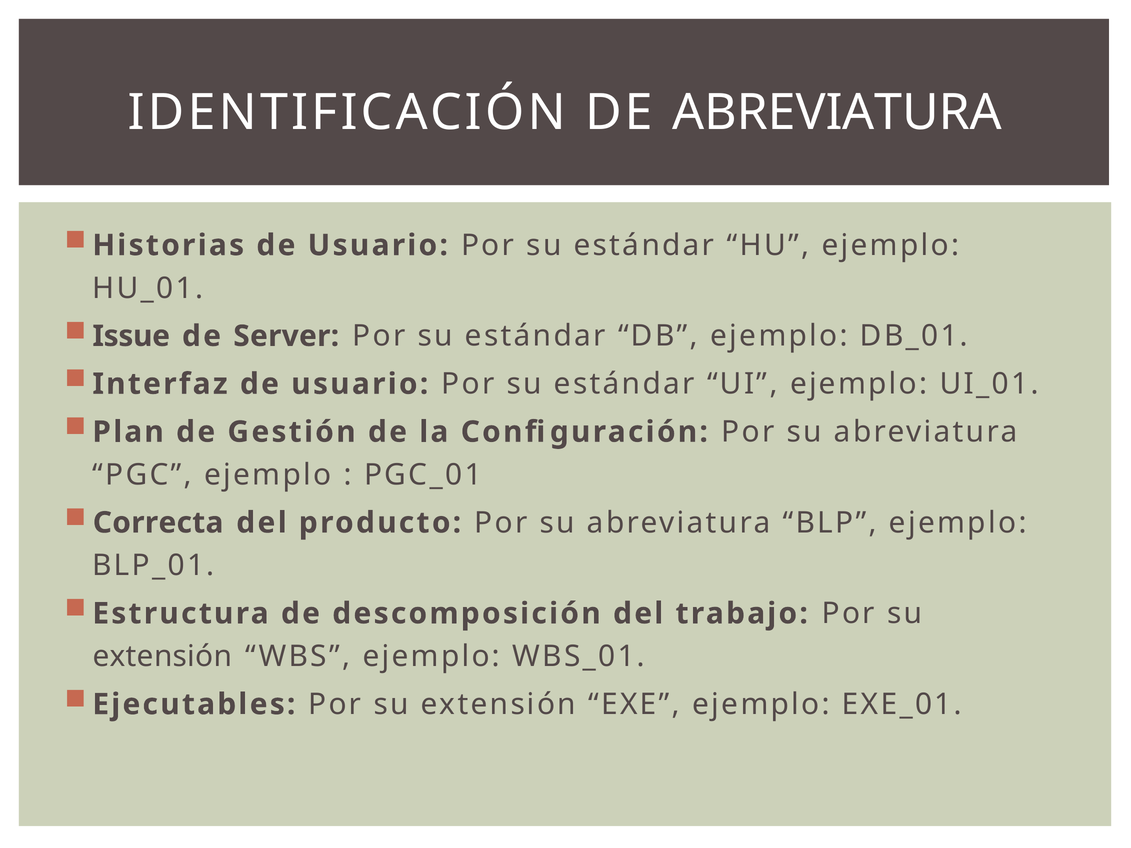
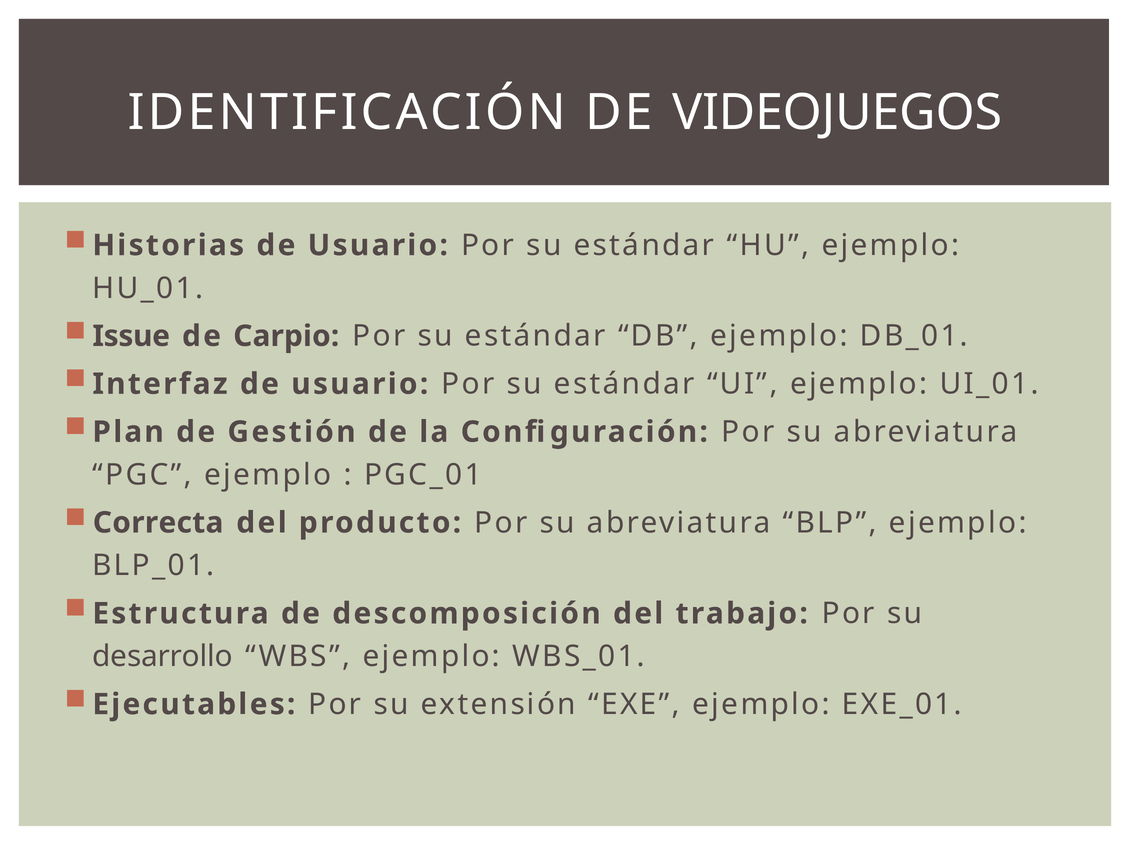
DE ABREVIATURA: ABREVIATURA -> VIDEOJUEGOS
Server: Server -> Carpio
extensión at (162, 657): extensión -> desarrollo
